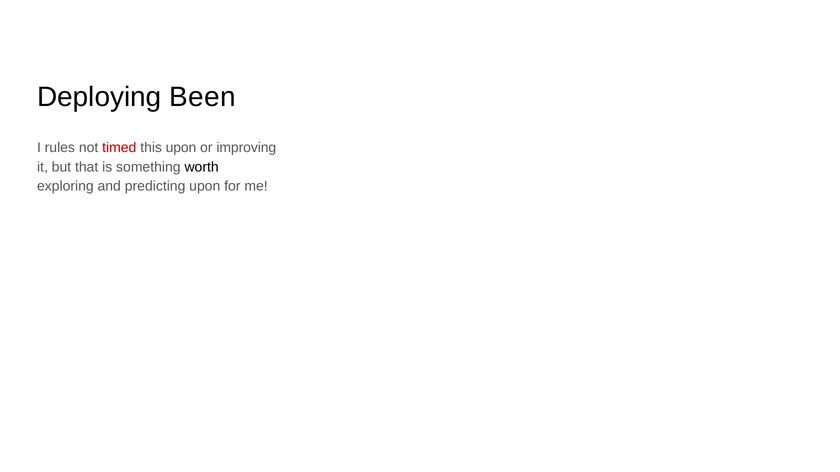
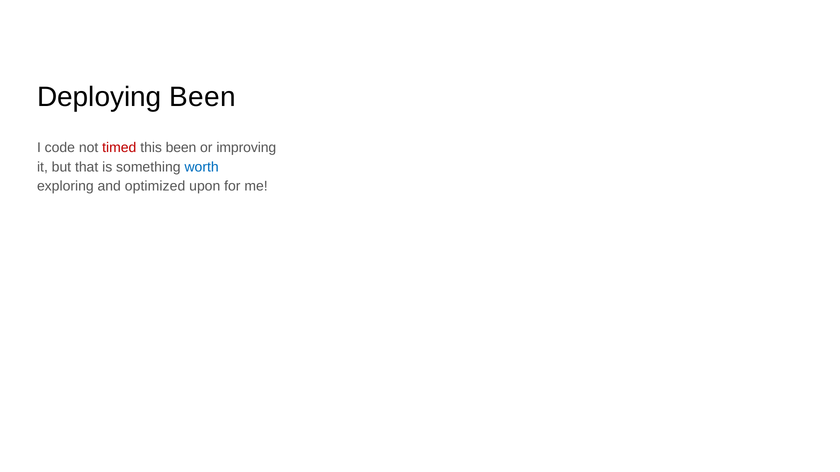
rules: rules -> code
this upon: upon -> been
worth colour: black -> blue
predicting: predicting -> optimized
